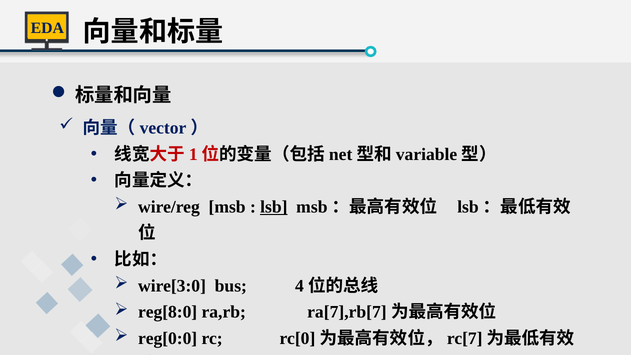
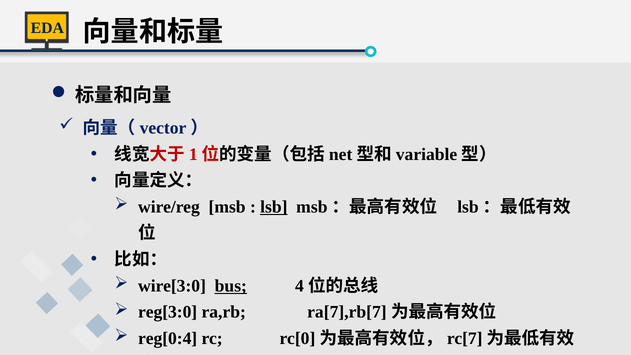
bus underline: none -> present
reg[8:0: reg[8:0 -> reg[3:0
reg[0:0: reg[0:0 -> reg[0:4
